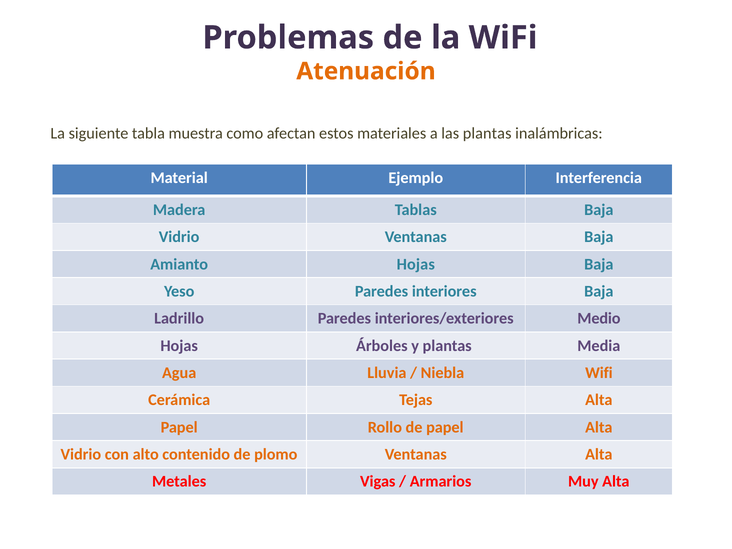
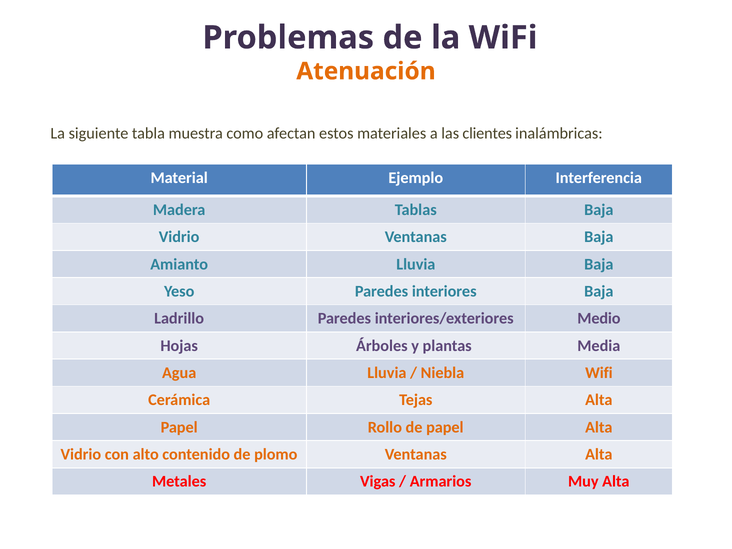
las plantas: plantas -> clientes
Amianto Hojas: Hojas -> Lluvia
